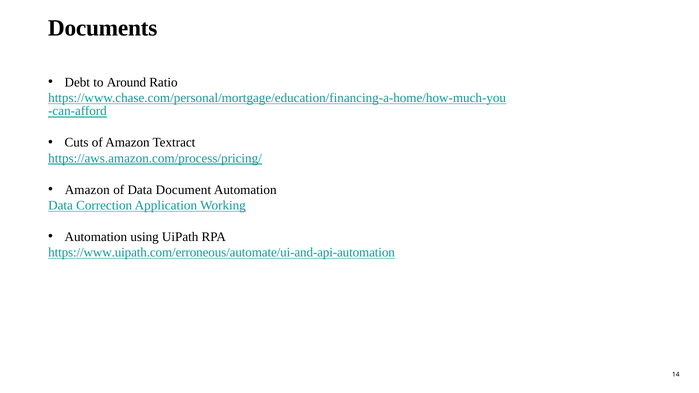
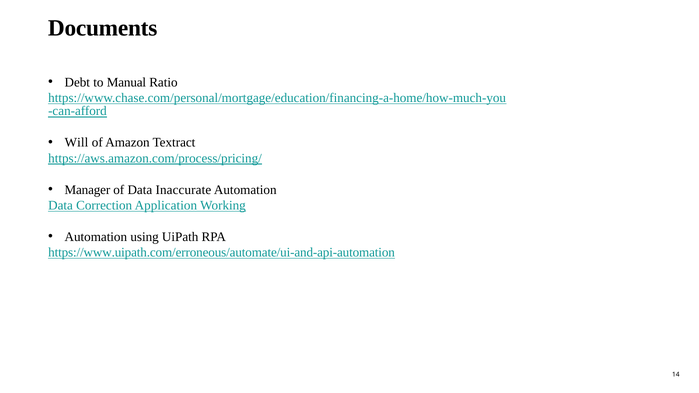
Around: Around -> Manual
Cuts: Cuts -> Will
Amazon at (87, 190): Amazon -> Manager
Document: Document -> Inaccurate
